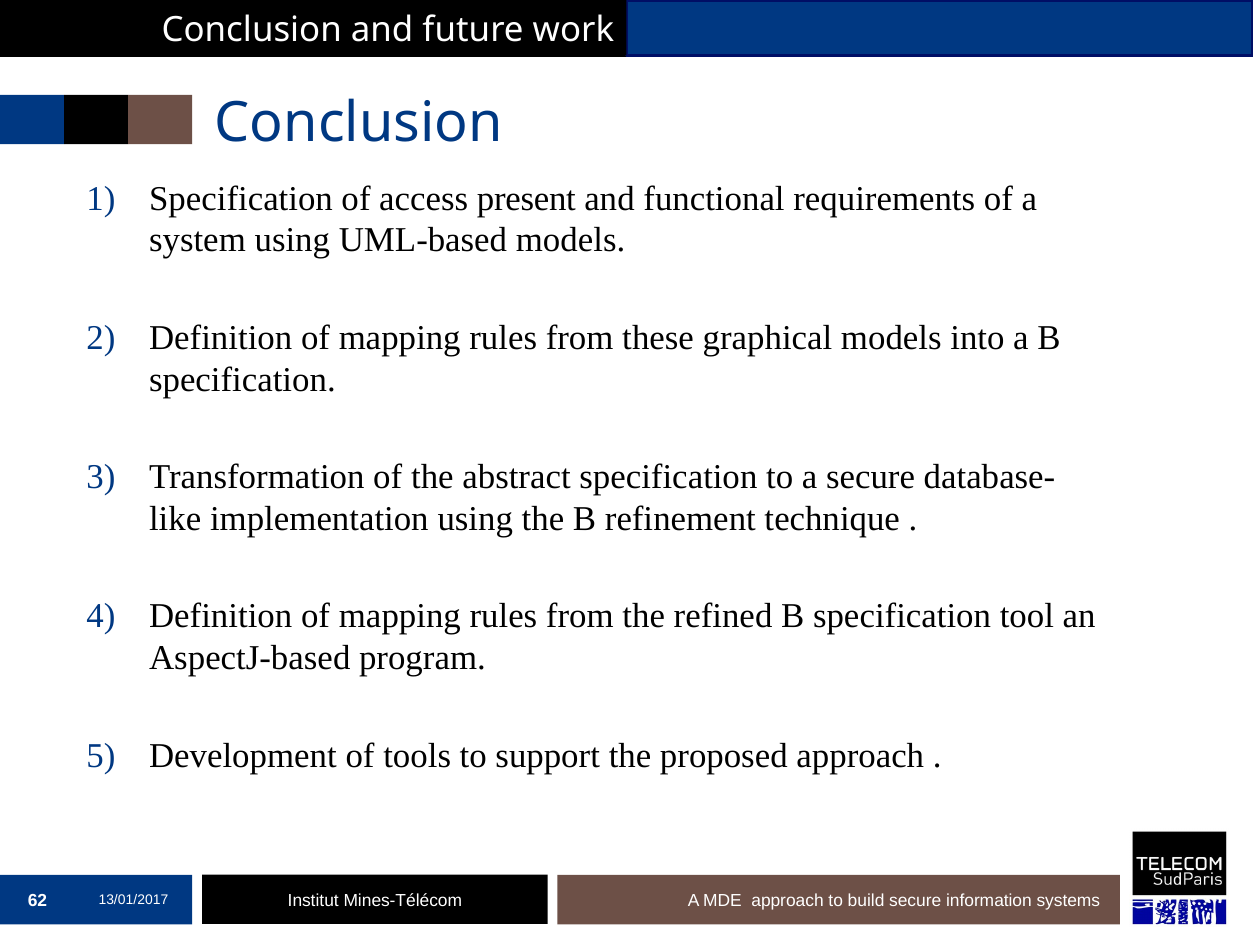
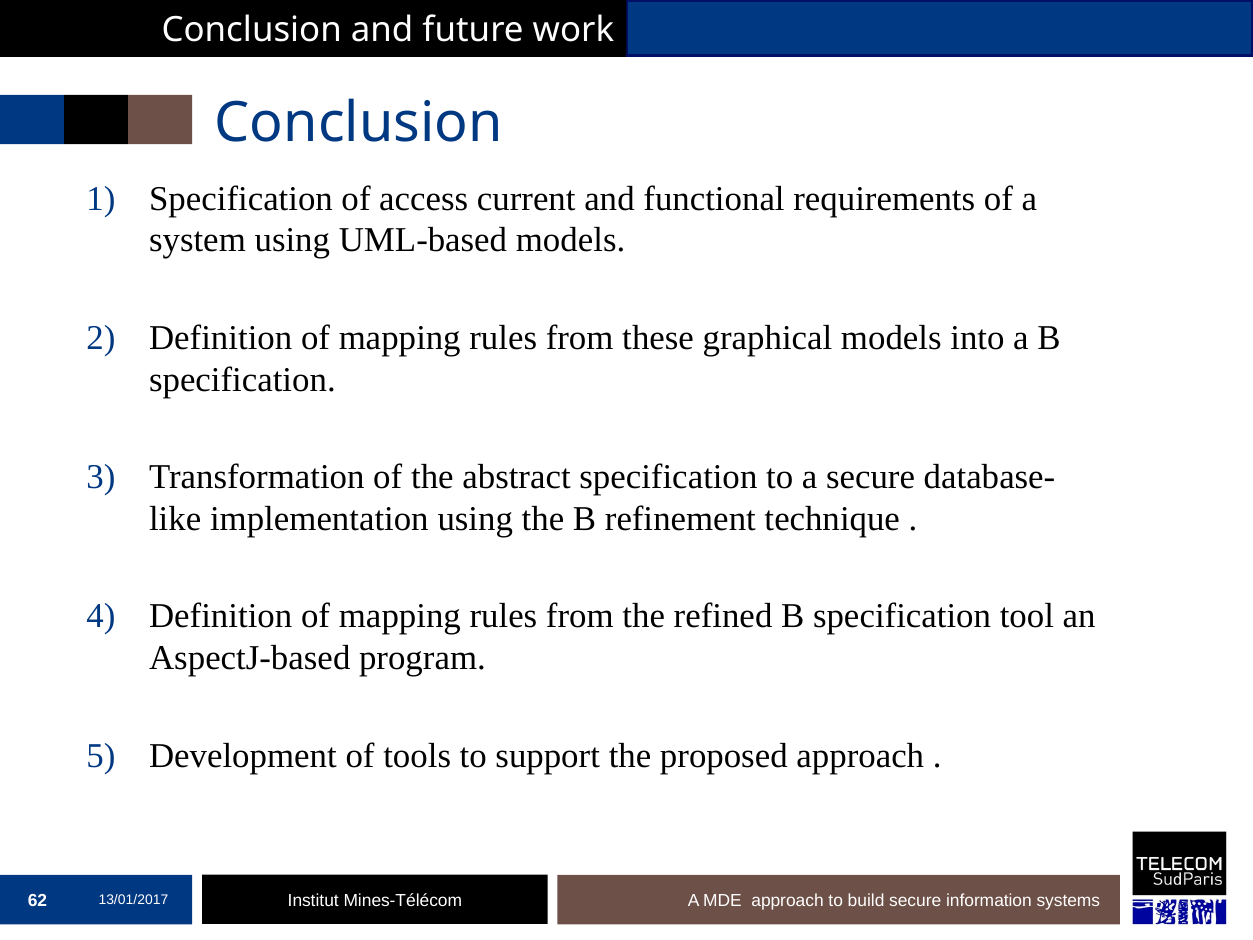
present: present -> current
